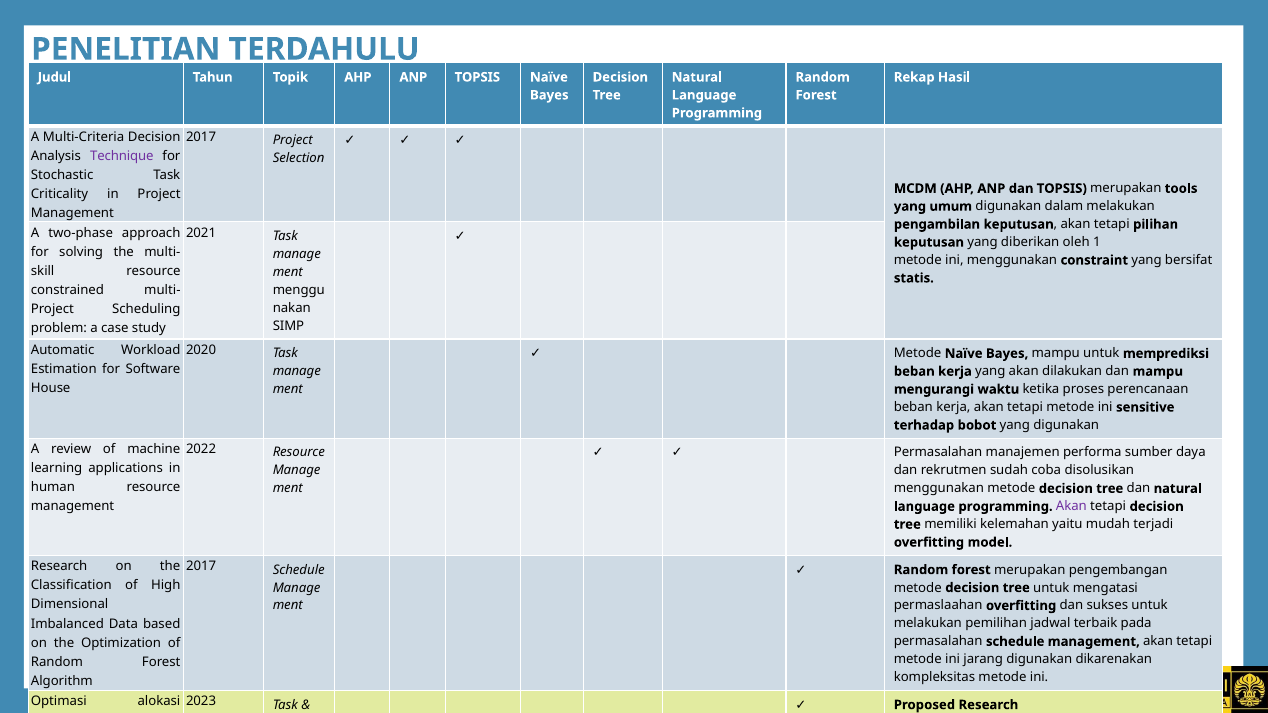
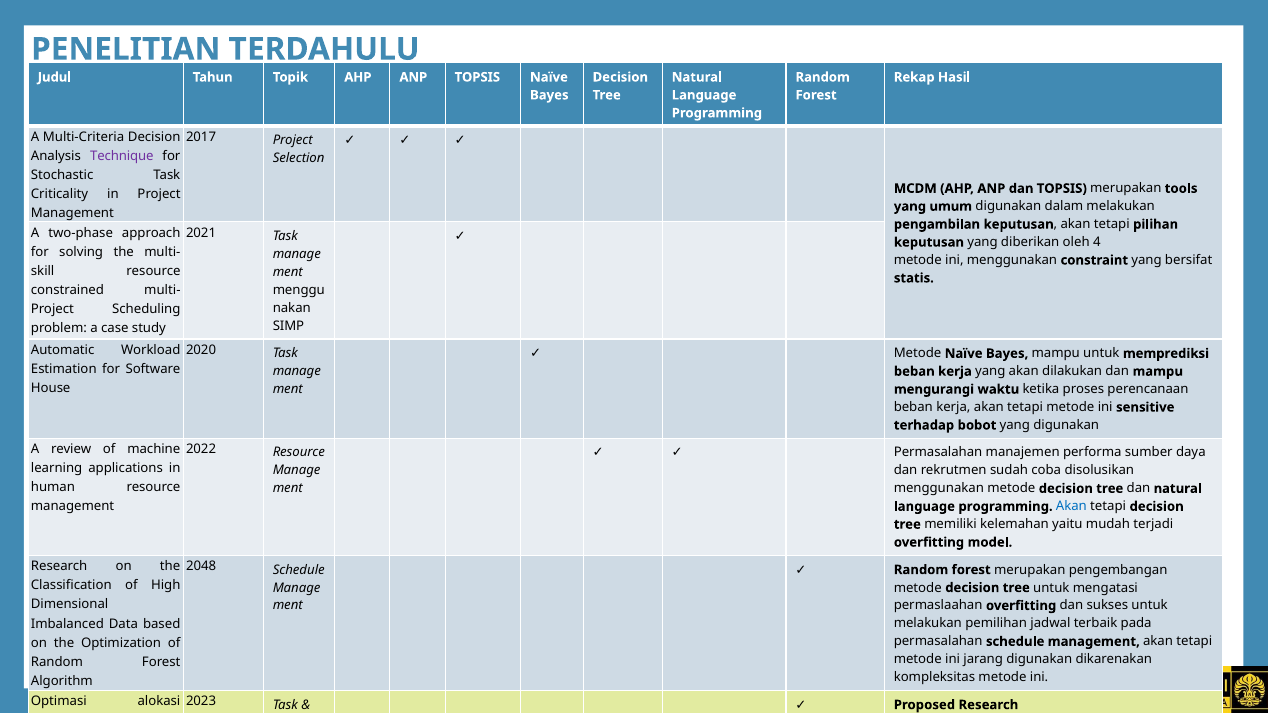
1: 1 -> 4
Akan at (1071, 507) colour: purple -> blue
2017 at (201, 566): 2017 -> 2048
